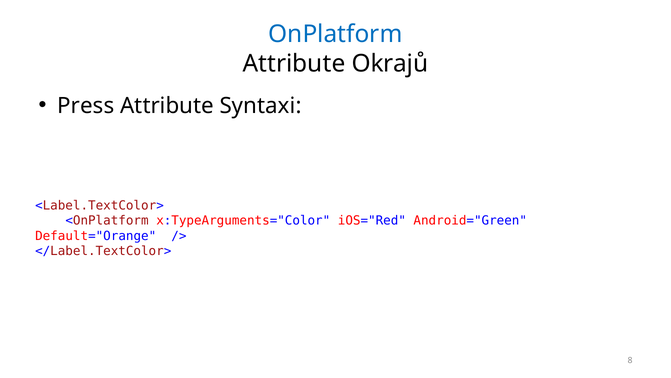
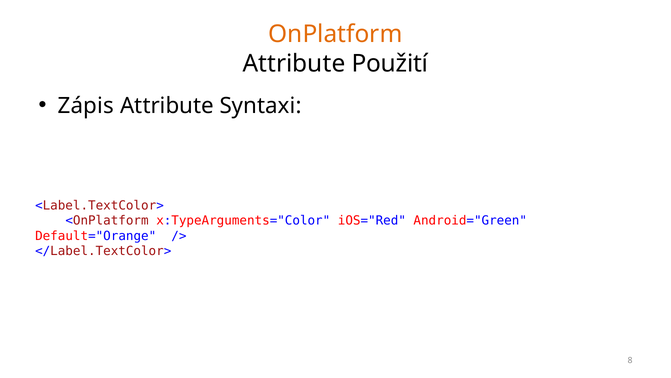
OnPlatform colour: blue -> orange
Okrajů: Okrajů -> Použití
Press: Press -> Zápis
